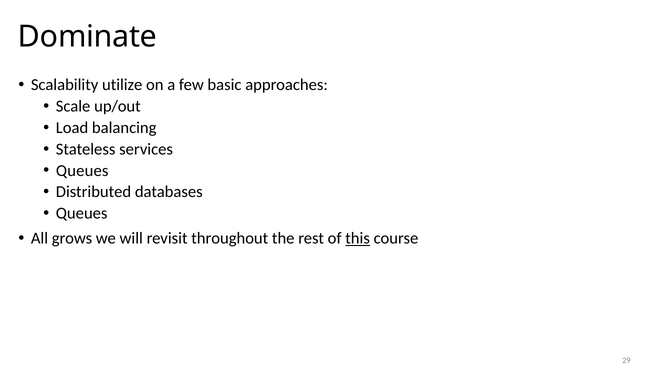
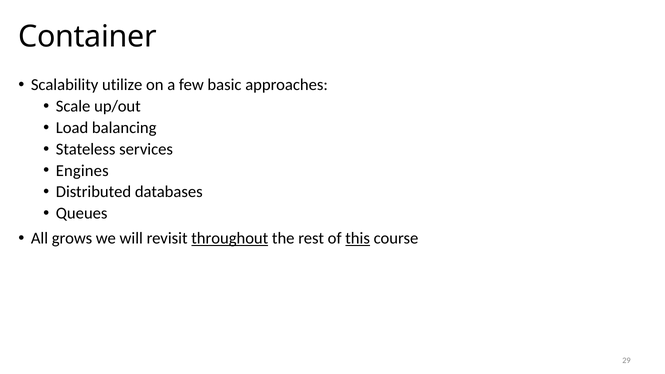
Dominate: Dominate -> Container
Queues at (82, 171): Queues -> Engines
throughout underline: none -> present
